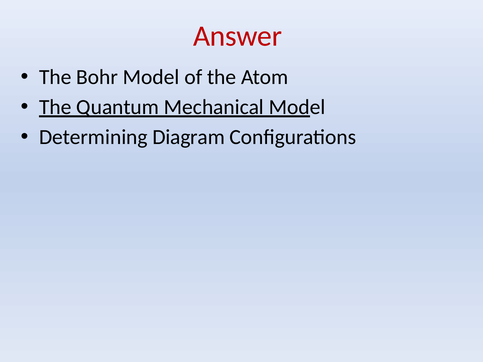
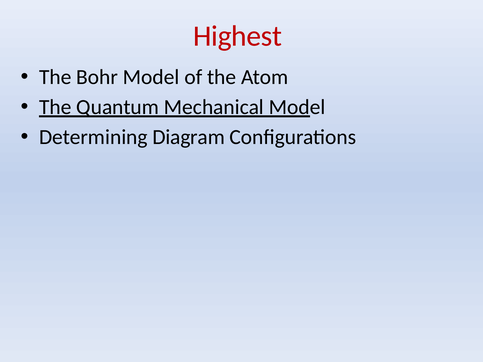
Answer: Answer -> Highest
